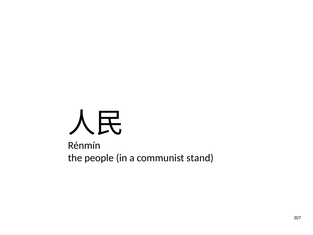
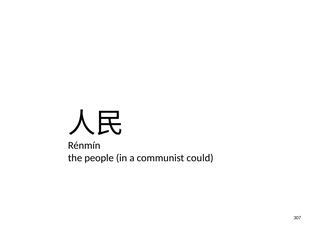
stand: stand -> could
